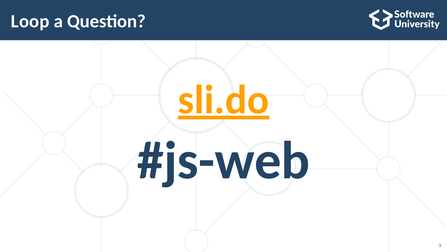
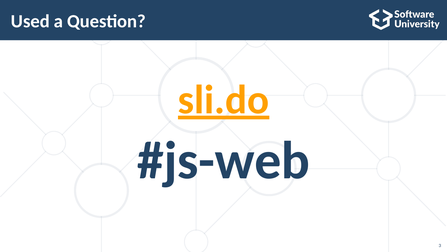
Loop: Loop -> Used
